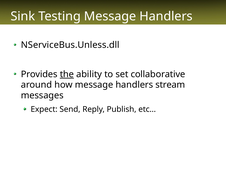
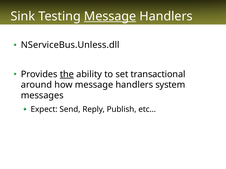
Message at (110, 16) underline: none -> present
collaborative: collaborative -> transactional
stream: stream -> system
